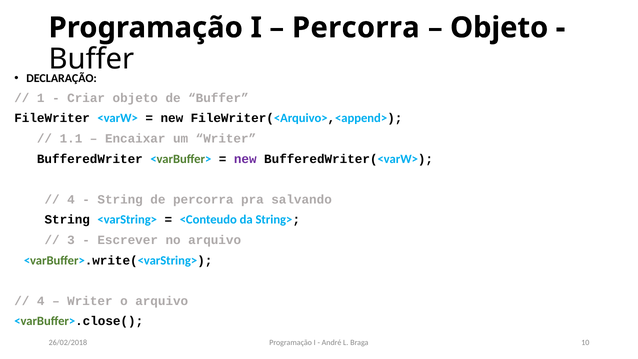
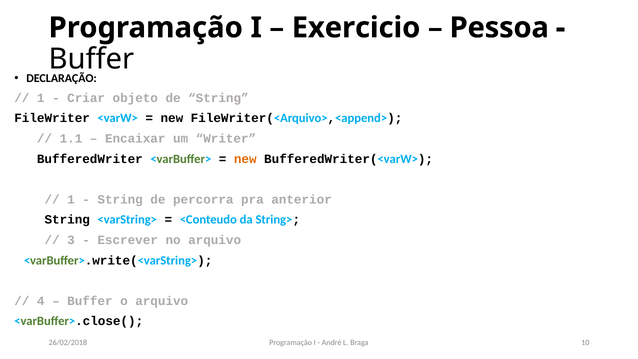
Percorra at (356, 28): Percorra -> Exercicio
Objeto at (499, 28): Objeto -> Pessoa
de Buffer: Buffer -> String
new at (245, 159) colour: purple -> orange
4 at (71, 199): 4 -> 1
salvando: salvando -> anterior
Writer at (90, 301): Writer -> Buffer
